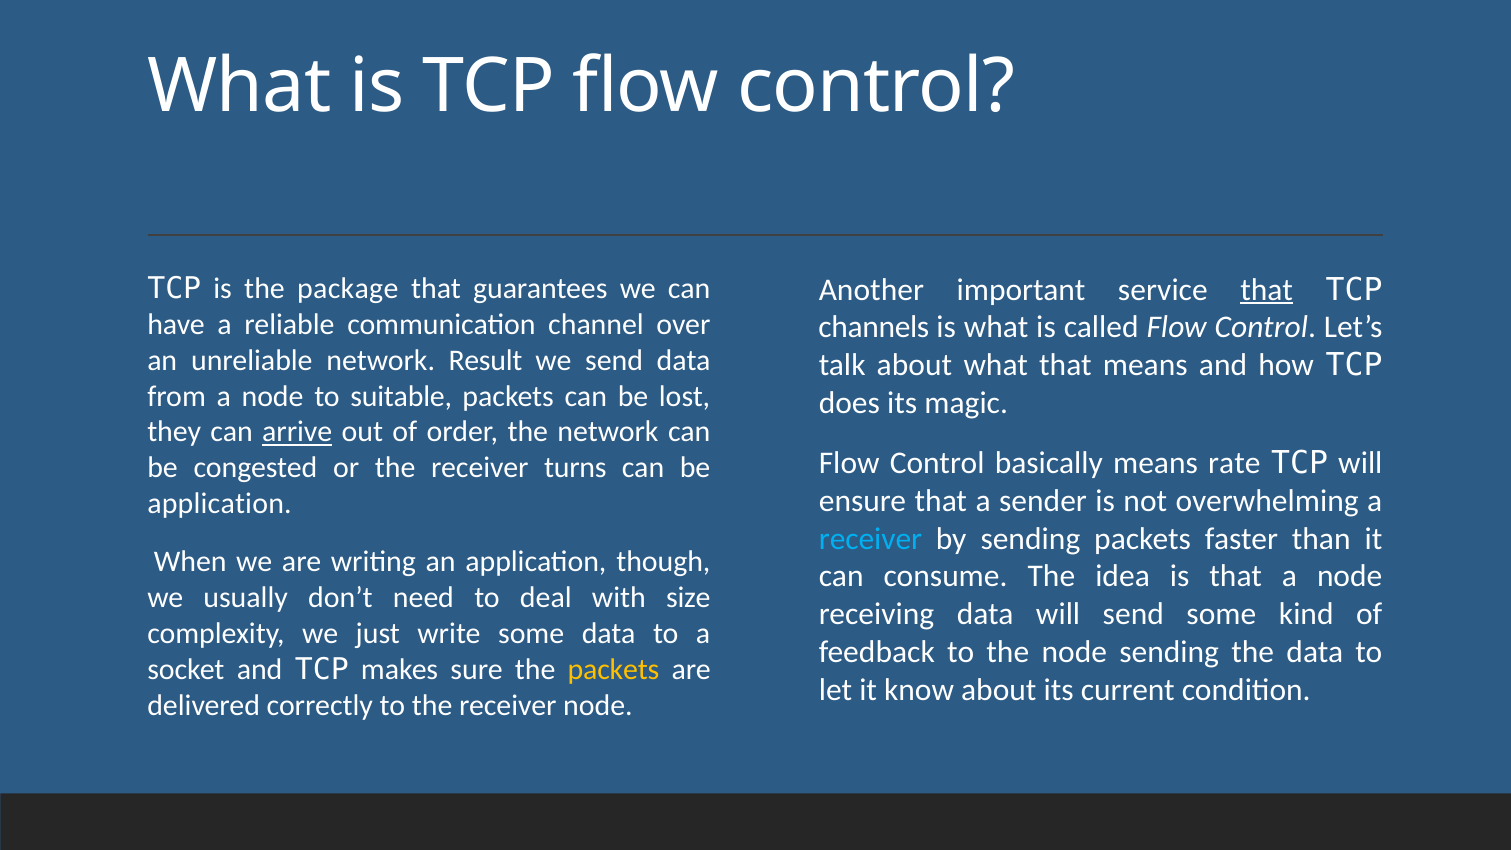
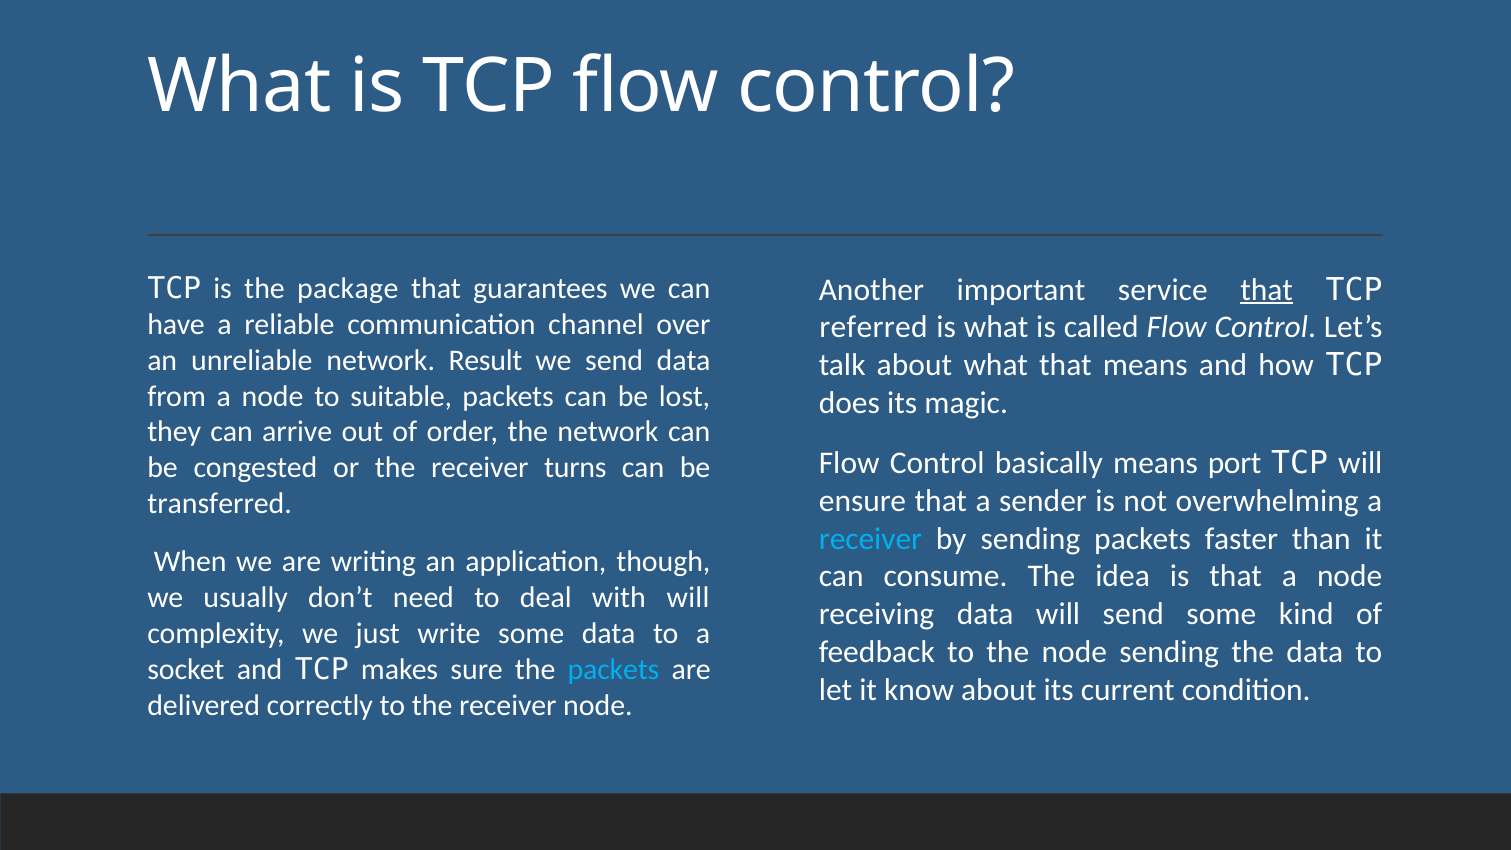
channels: channels -> referred
arrive underline: present -> none
rate: rate -> port
application at (219, 504): application -> transferred
with size: size -> will
packets at (613, 669) colour: yellow -> light blue
